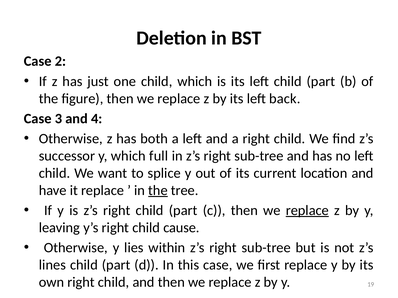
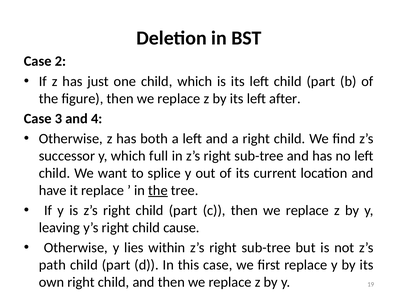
back: back -> after
replace at (307, 211) underline: present -> none
lines: lines -> path
